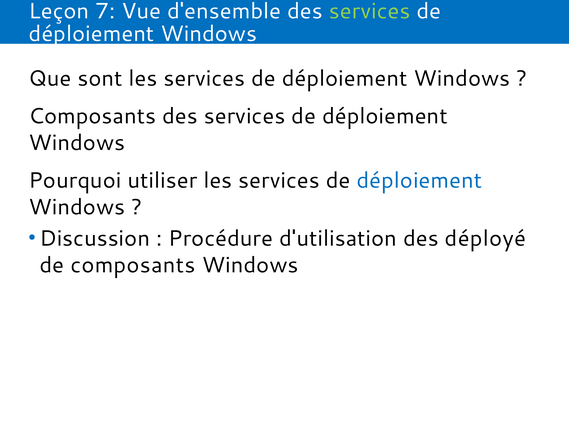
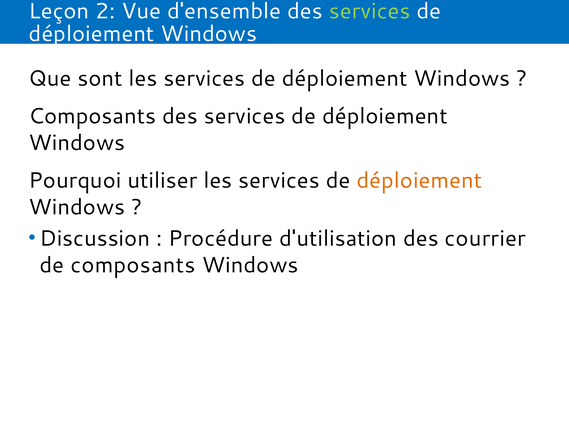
7: 7 -> 2
déploiement at (419, 180) colour: blue -> orange
déployé: déployé -> courrier
